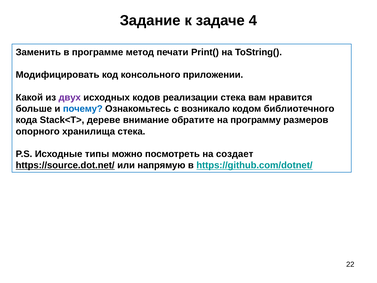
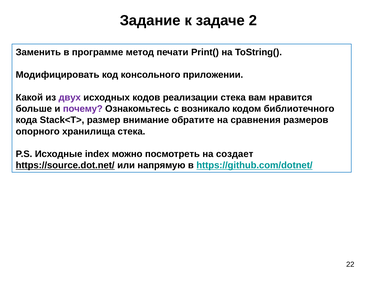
4: 4 -> 2
почему colour: blue -> purple
дереве: дереве -> размер
программу: программу -> сравнения
типы: типы -> index
